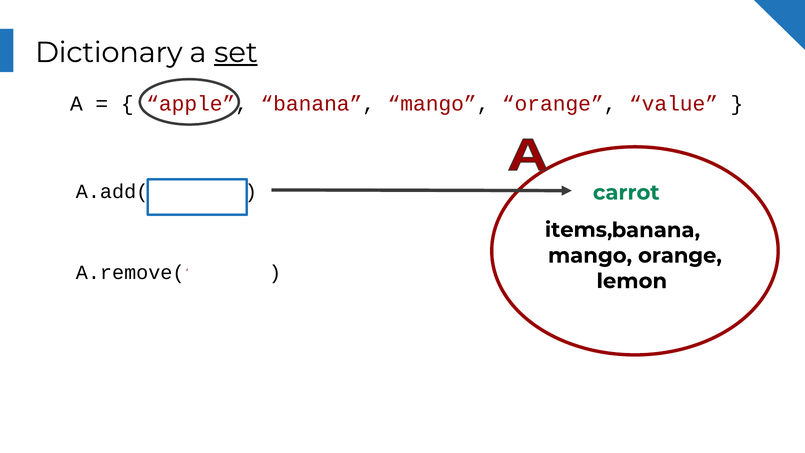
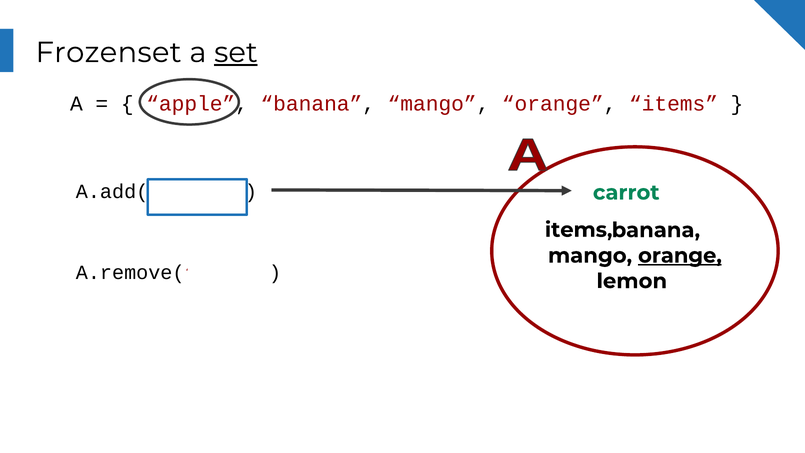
Dictionary: Dictionary -> Frozenset
orange value: value -> items
orange at (680, 256) underline: none -> present
